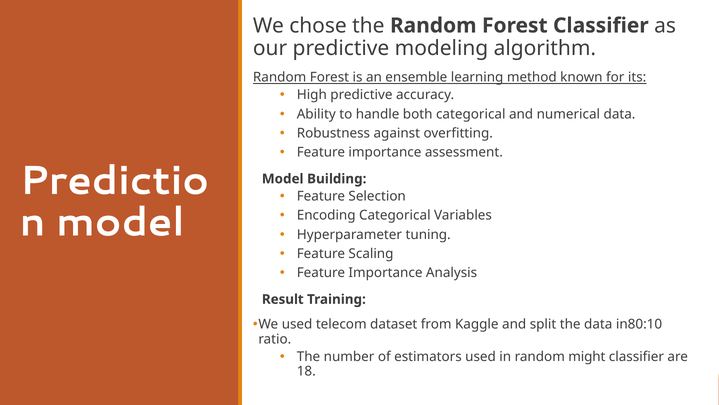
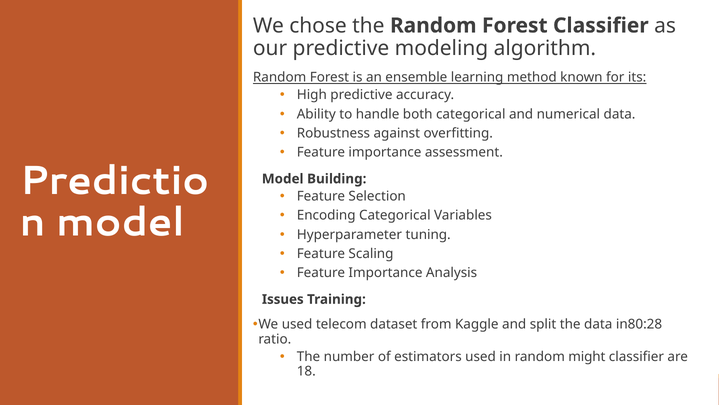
Result: Result -> Issues
in80:10: in80:10 -> in80:28
